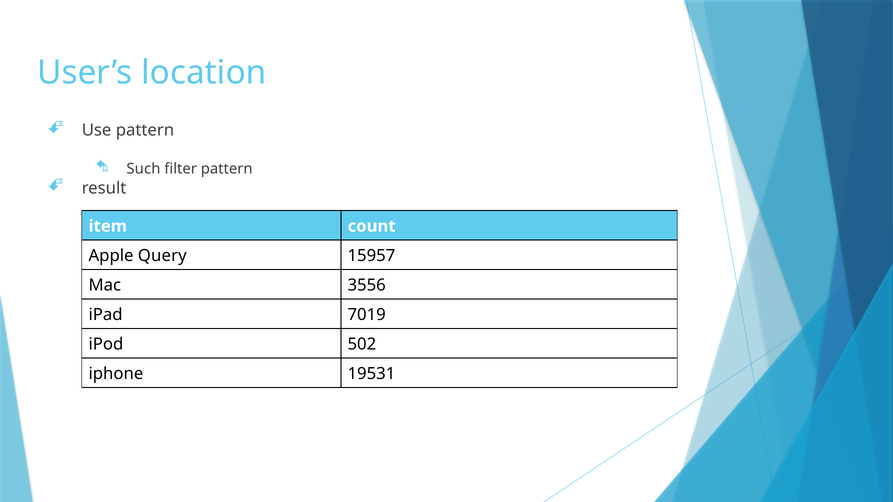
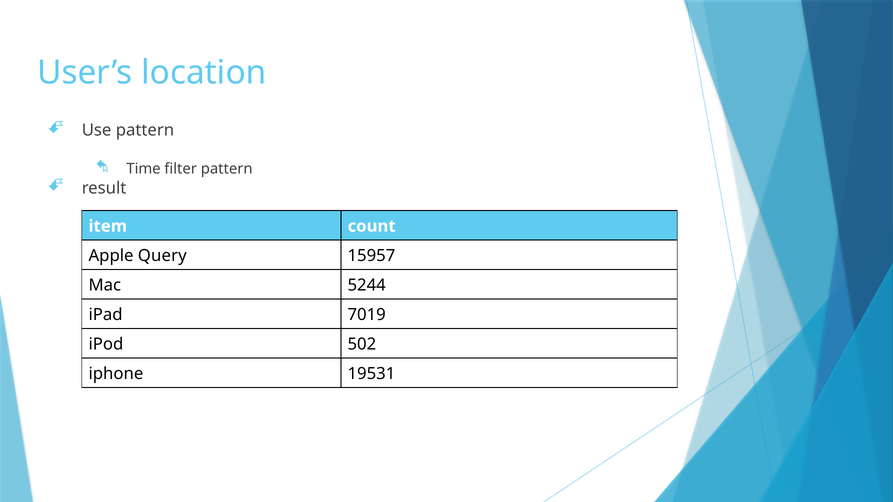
Such: Such -> Time
3556: 3556 -> 5244
